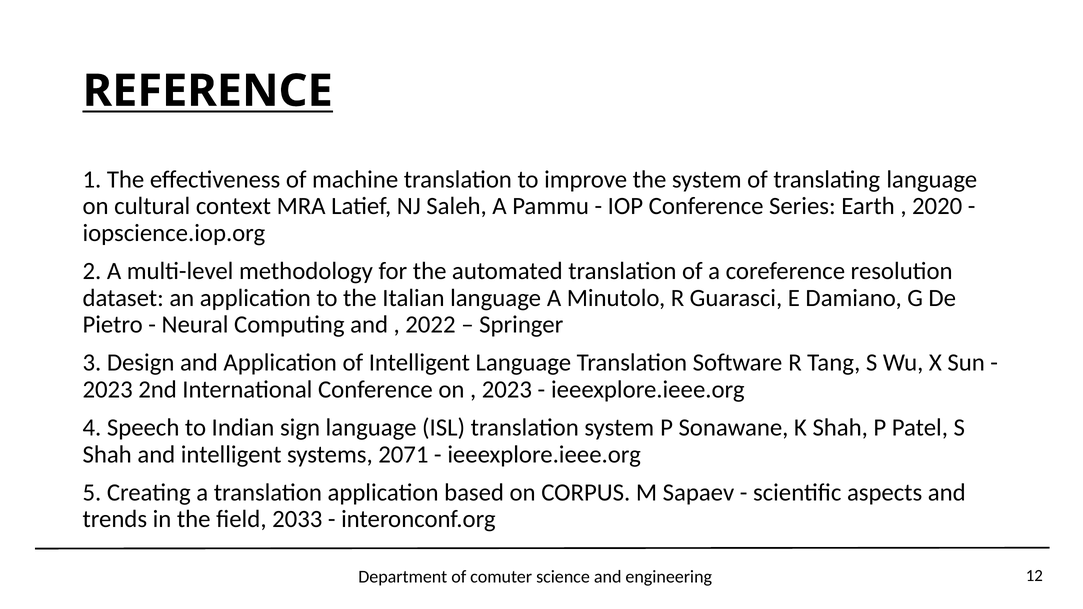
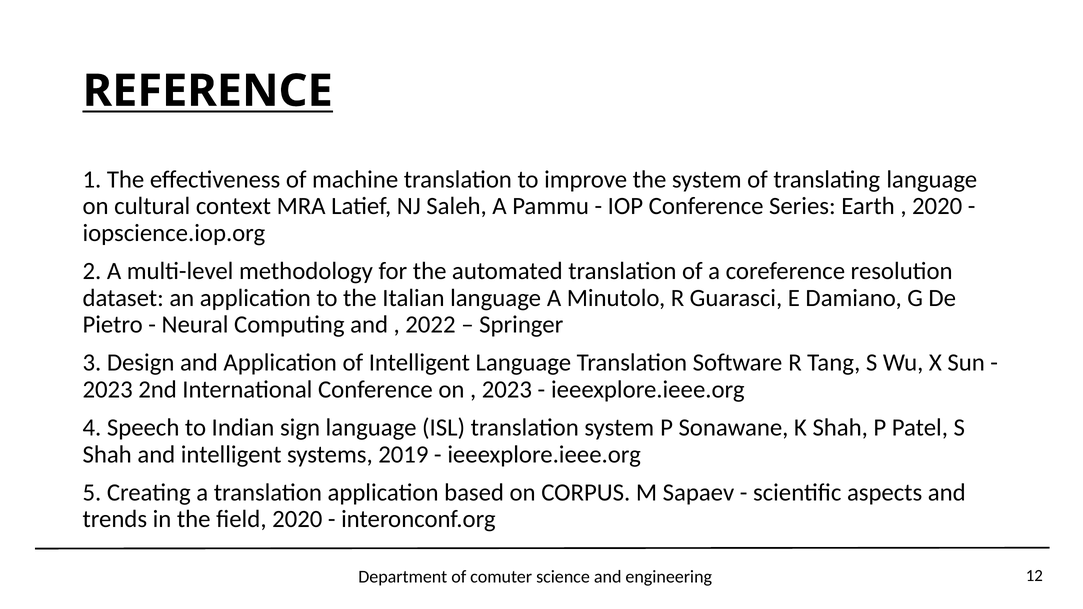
2071: 2071 -> 2019
field 2033: 2033 -> 2020
